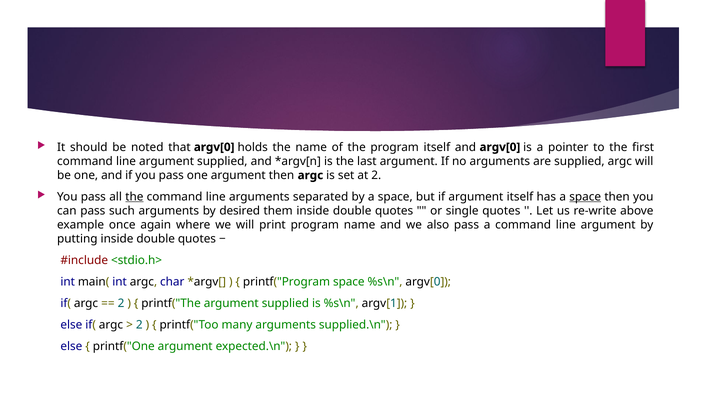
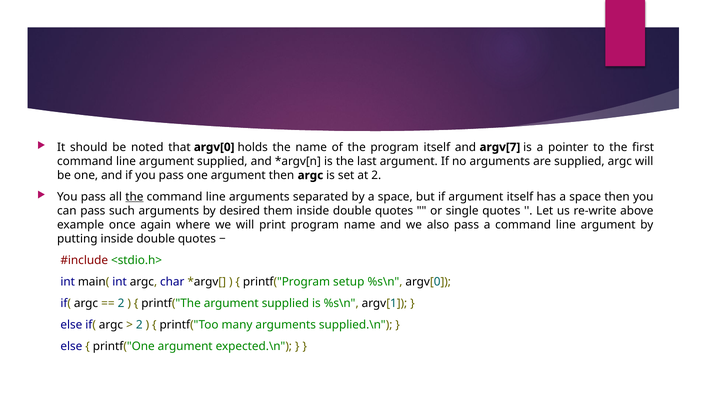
and argv[0: argv[0 -> argv[7
space at (585, 197) underline: present -> none
printf("Program space: space -> setup
